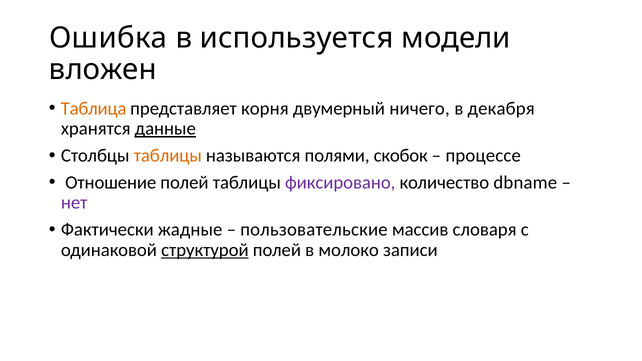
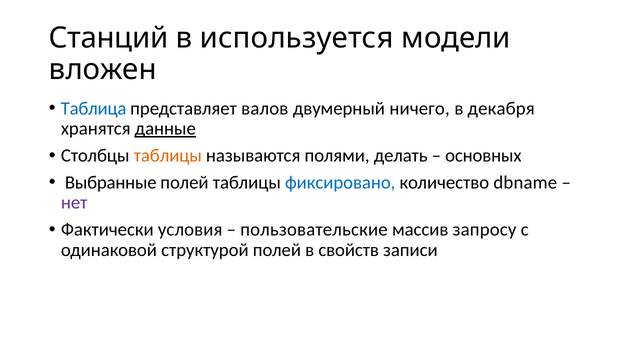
Ошибка: Ошибка -> Станций
Таблица colour: orange -> blue
корня: корня -> валов
скобок: скобок -> делать
процессе: процессе -> основных
Отношение: Отношение -> Выбранные
фиксировано colour: purple -> blue
жадные: жадные -> условия
словаря: словаря -> запросу
структурой underline: present -> none
молоко: молоко -> свойств
